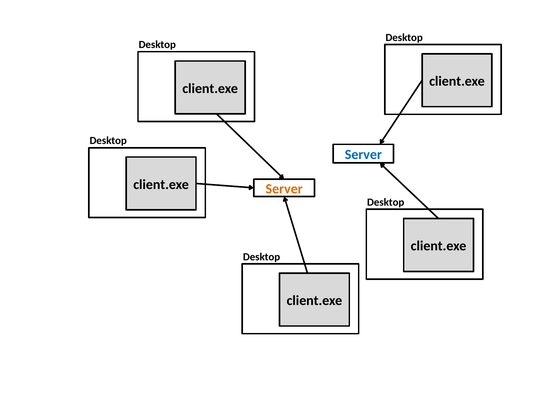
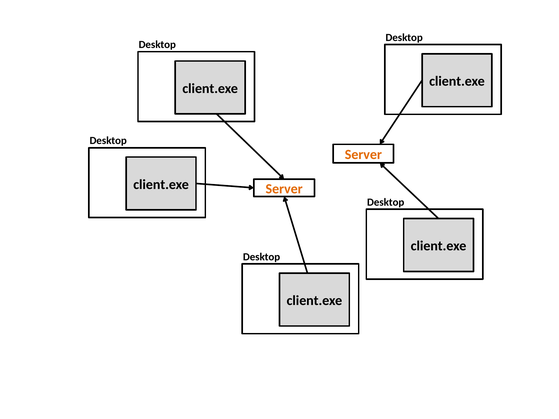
Server at (363, 155) colour: blue -> orange
